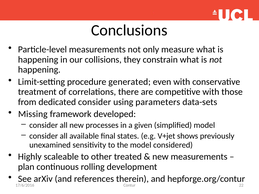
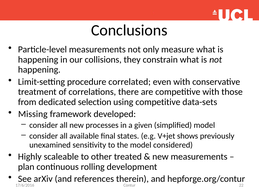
generated: generated -> correlated
dedicated consider: consider -> selection
using parameters: parameters -> competitive
